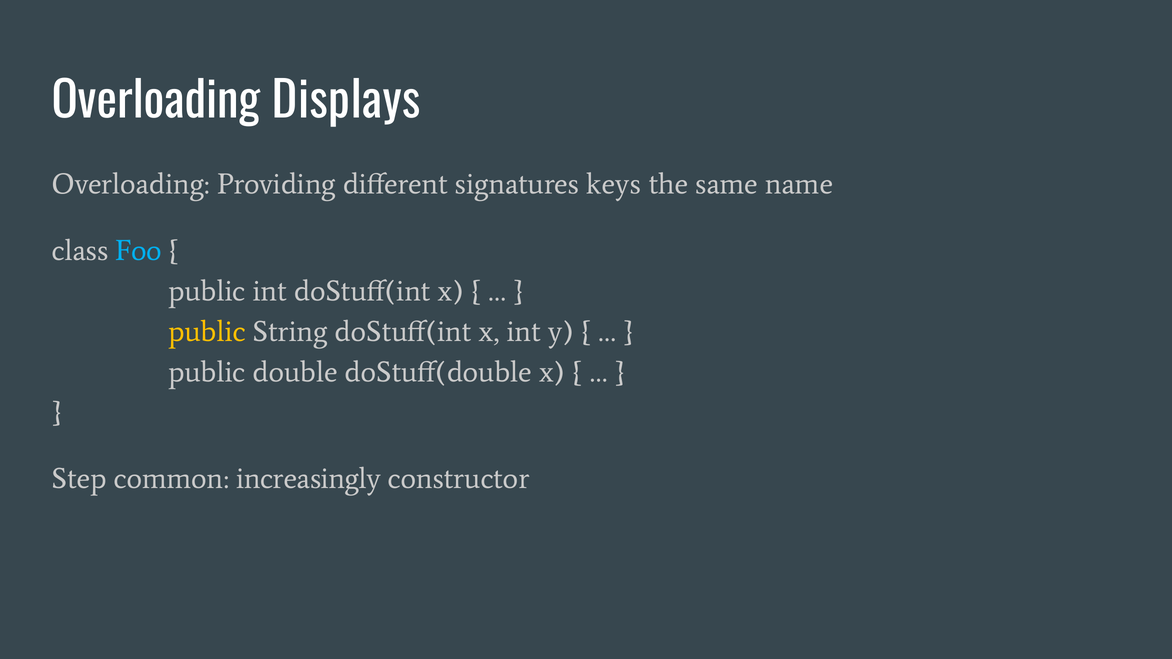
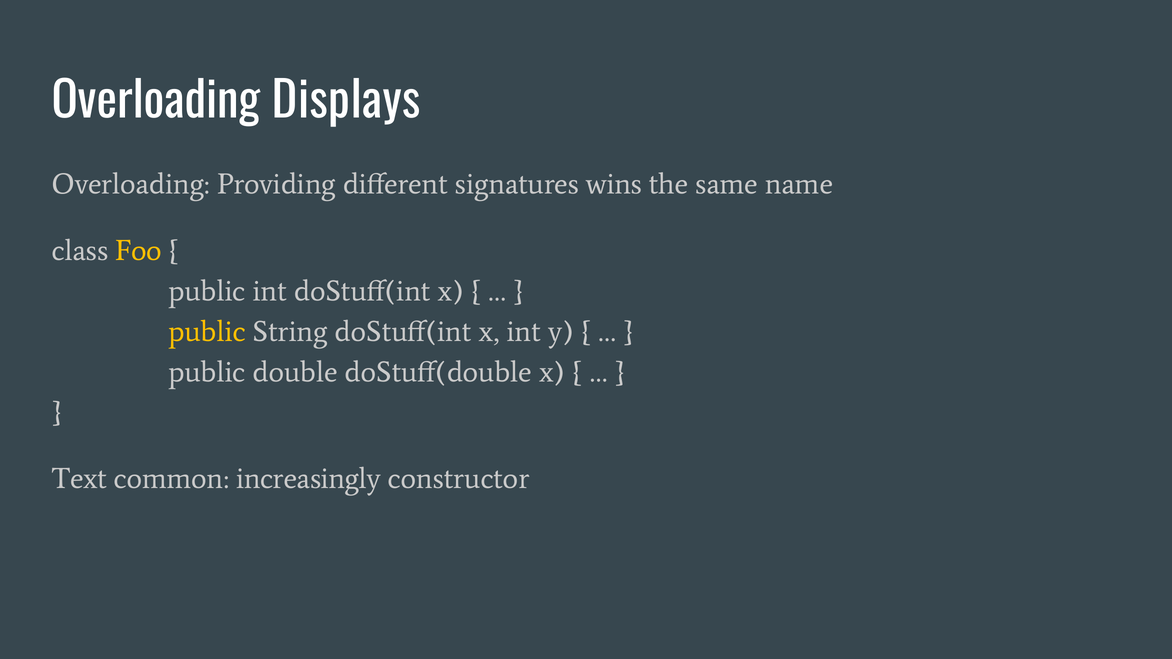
keys: keys -> wins
Foo colour: light blue -> yellow
Step: Step -> Text
